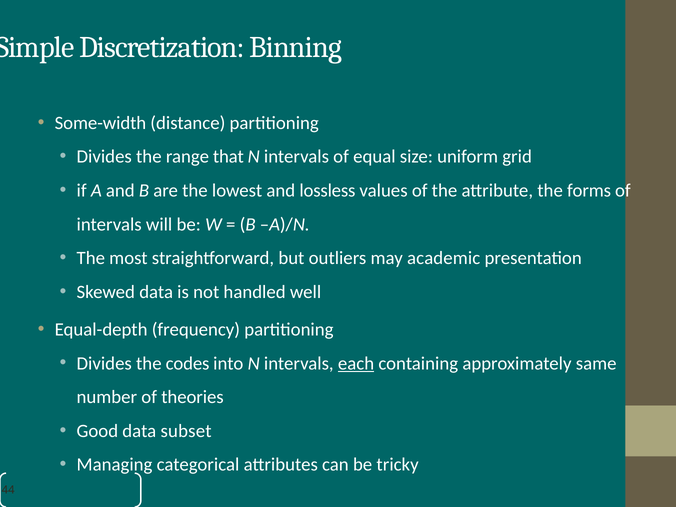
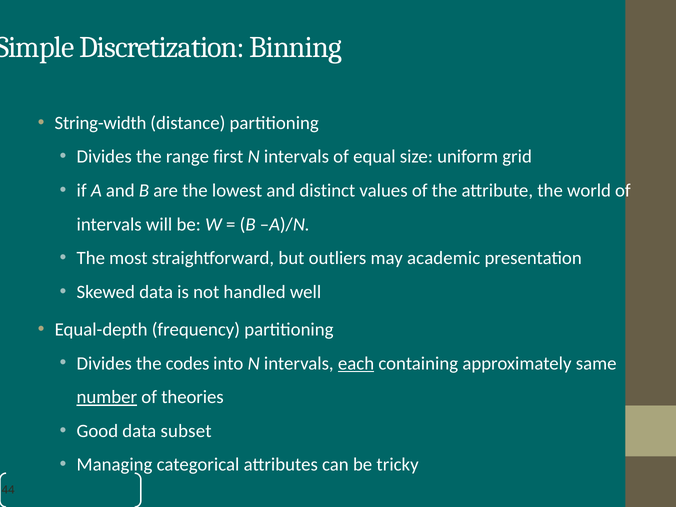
Some-width: Some-width -> String-width
that: that -> first
lossless: lossless -> distinct
forms: forms -> world
number underline: none -> present
